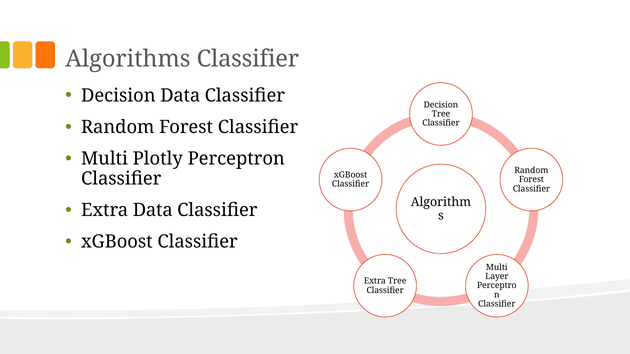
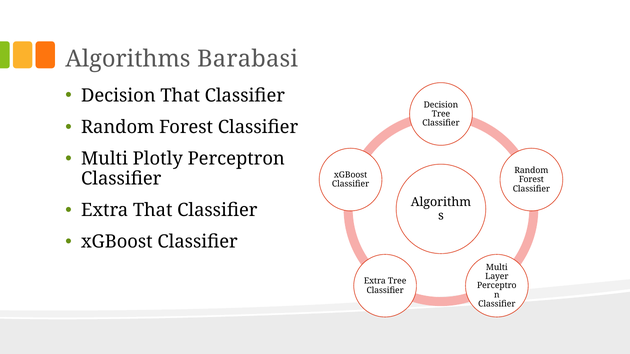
Algorithms Classifier: Classifier -> Barabasi
Decision Data: Data -> That
Extra Data: Data -> That
